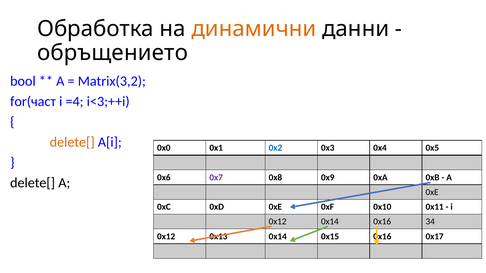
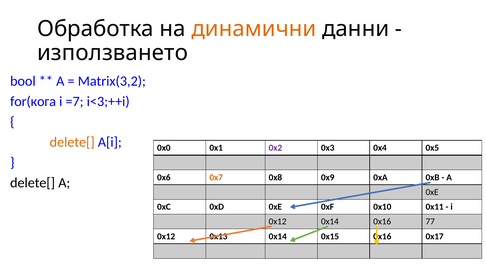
обръщението: обръщението -> използването
for(част: for(част -> for(кога
=4: =4 -> =7
0x2 colour: blue -> purple
0x7 colour: purple -> orange
34: 34 -> 77
